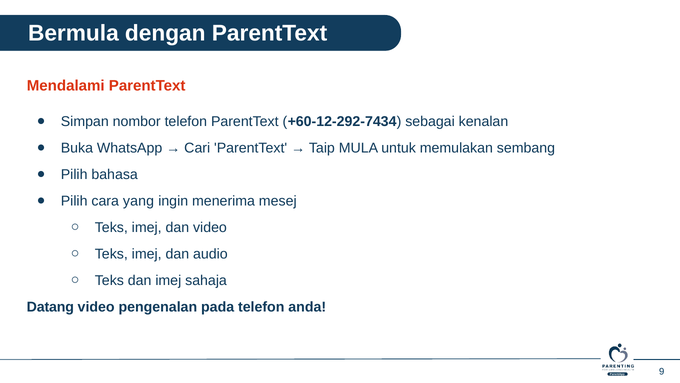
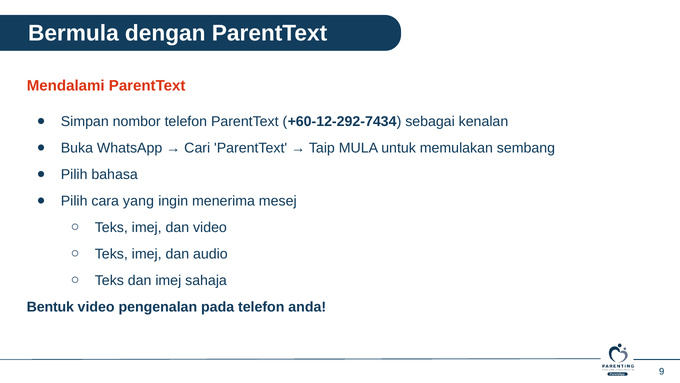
Datang: Datang -> Bentuk
